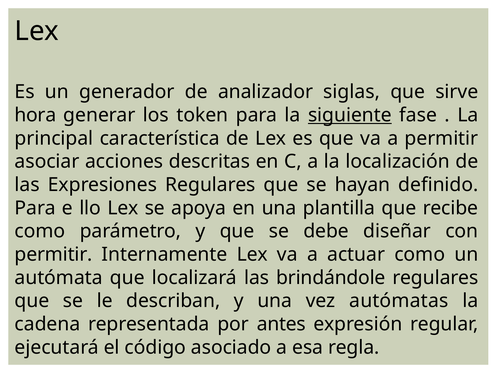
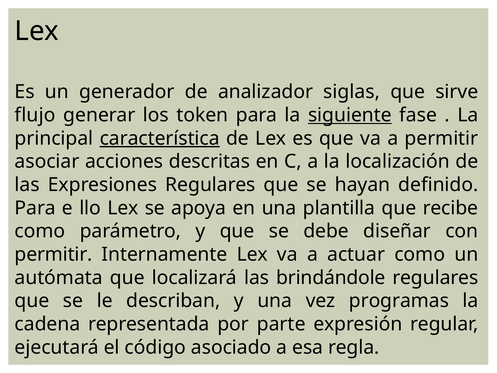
hora: hora -> flujo
característica underline: none -> present
autómatas: autómatas -> programas
antes: antes -> parte
